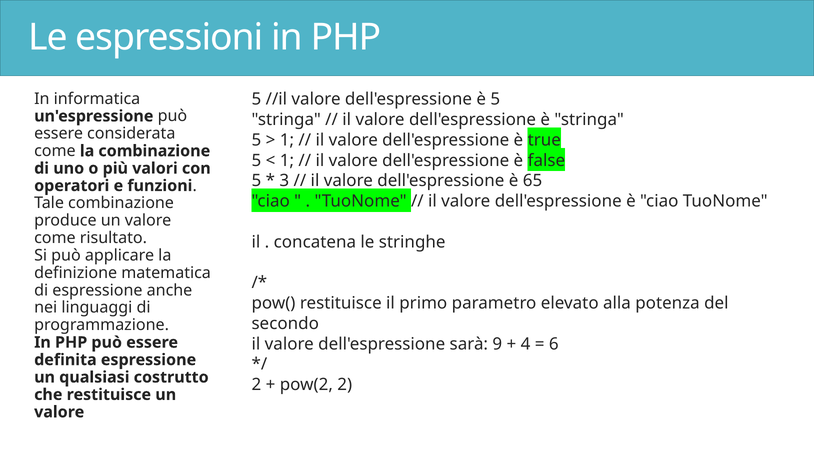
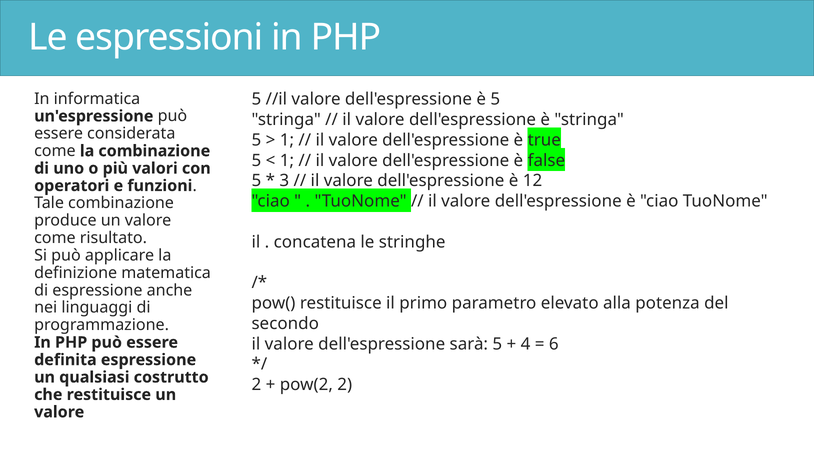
65: 65 -> 12
sarà 9: 9 -> 5
